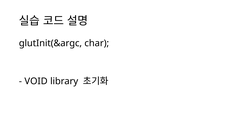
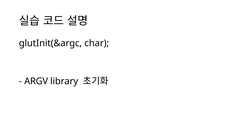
VOID: VOID -> ARGV
